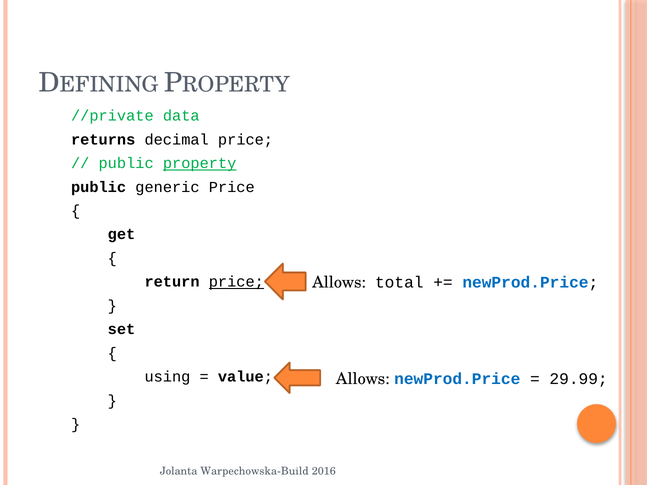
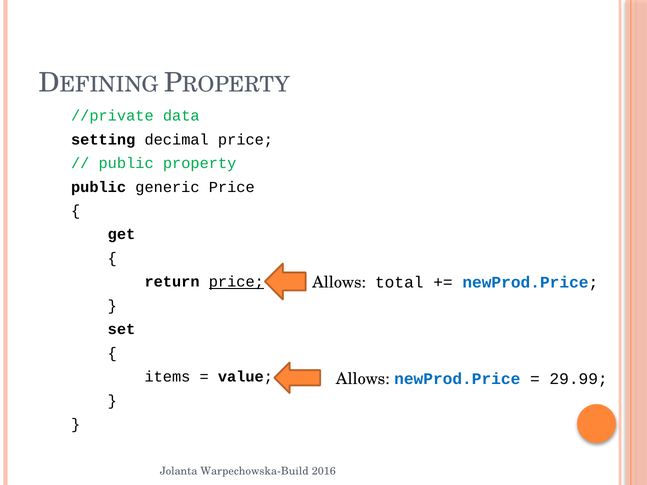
returns: returns -> setting
property underline: present -> none
using: using -> items
